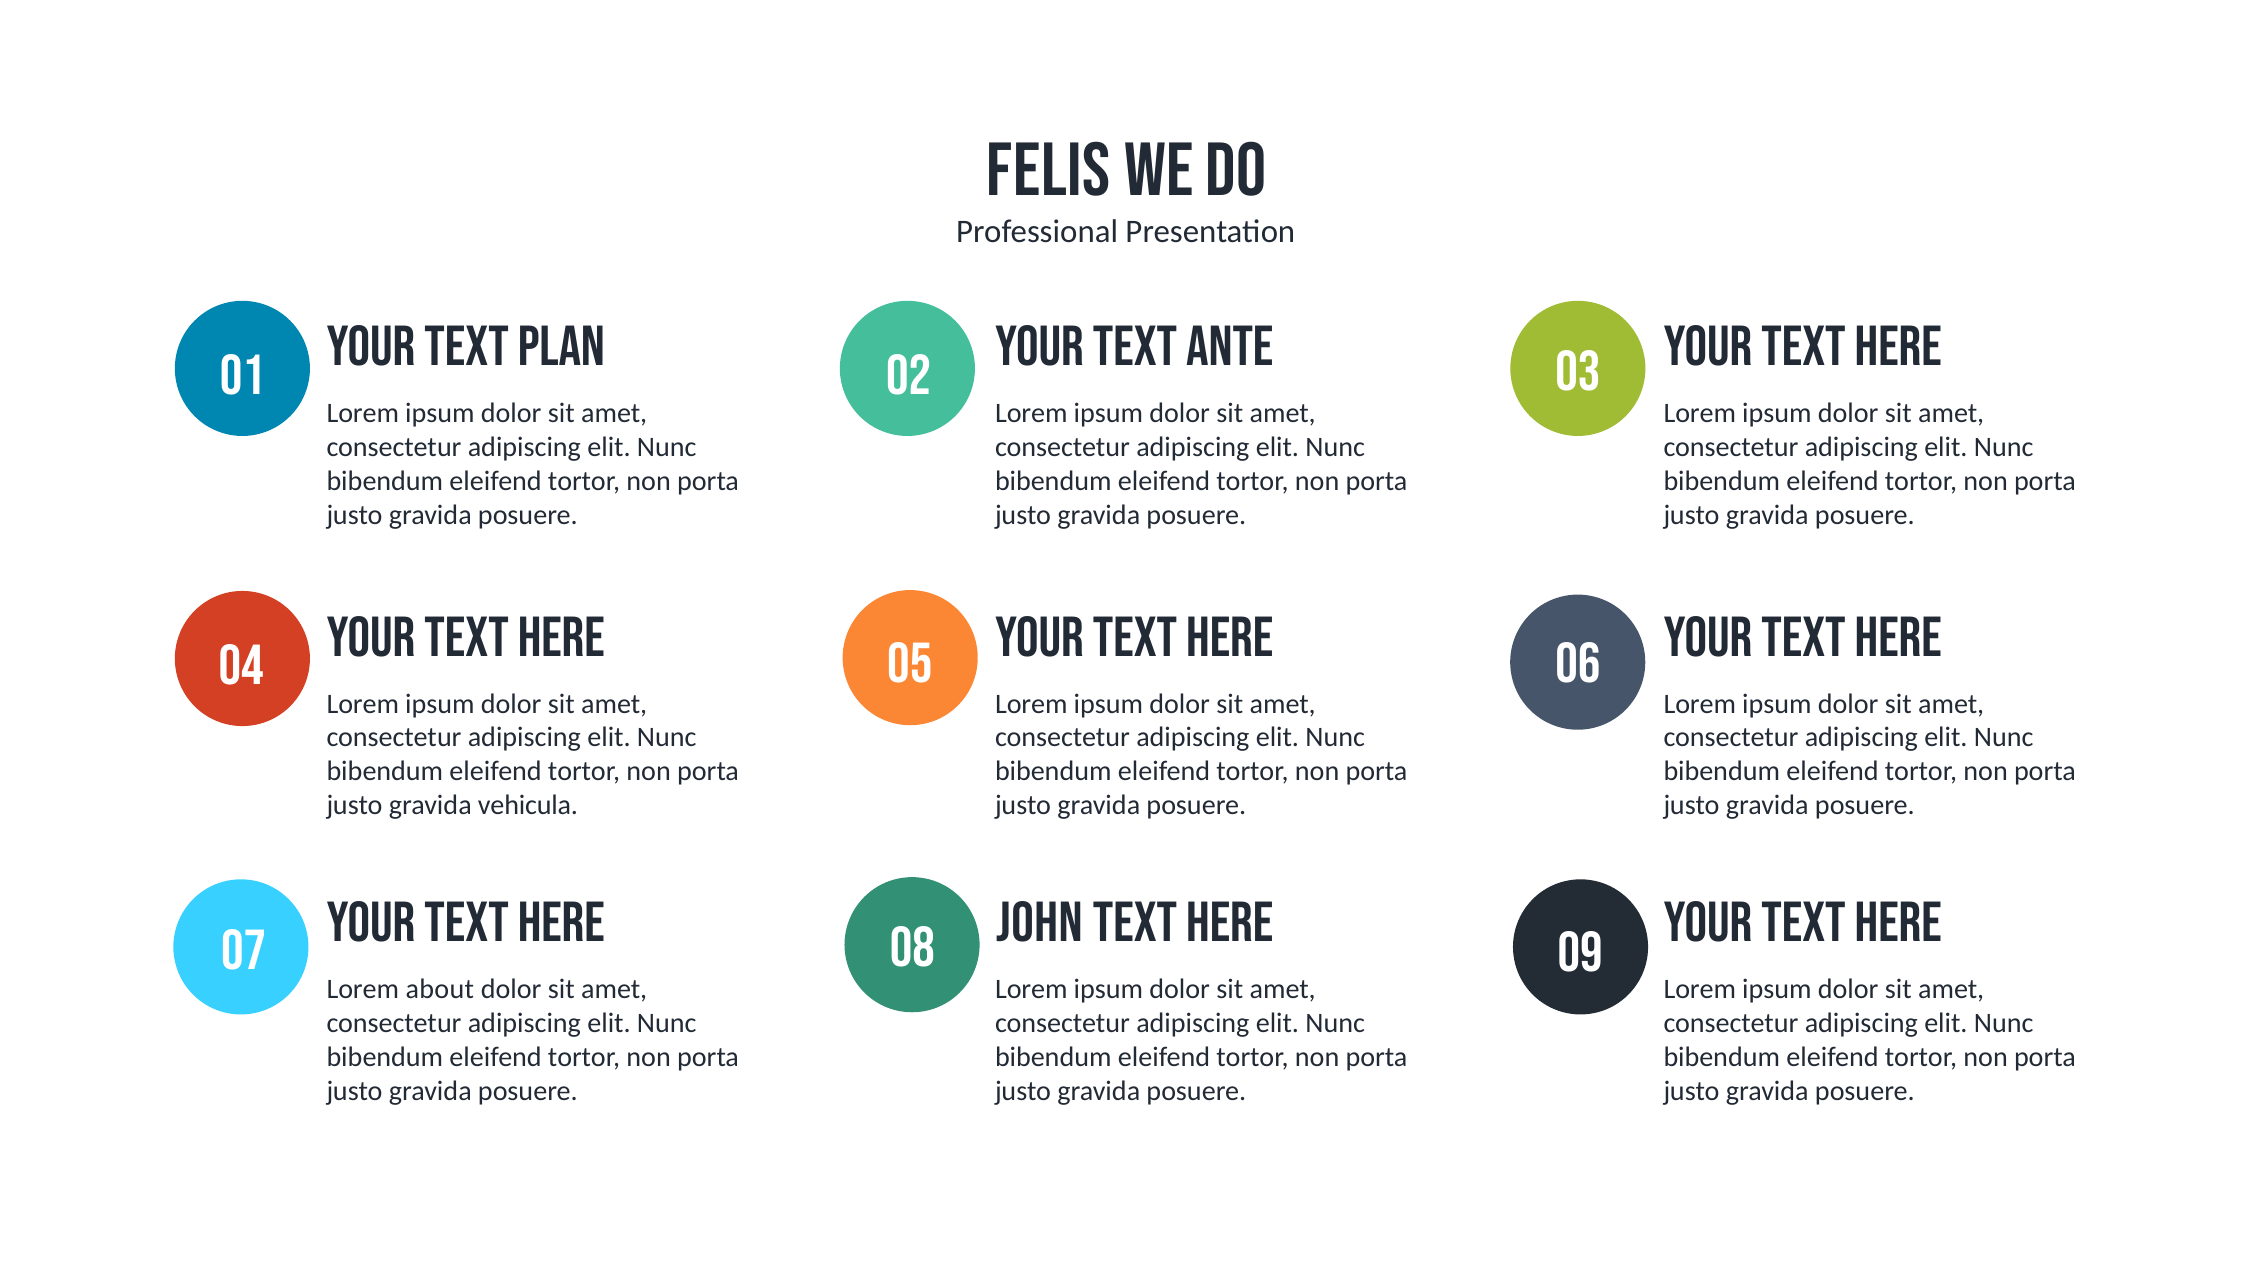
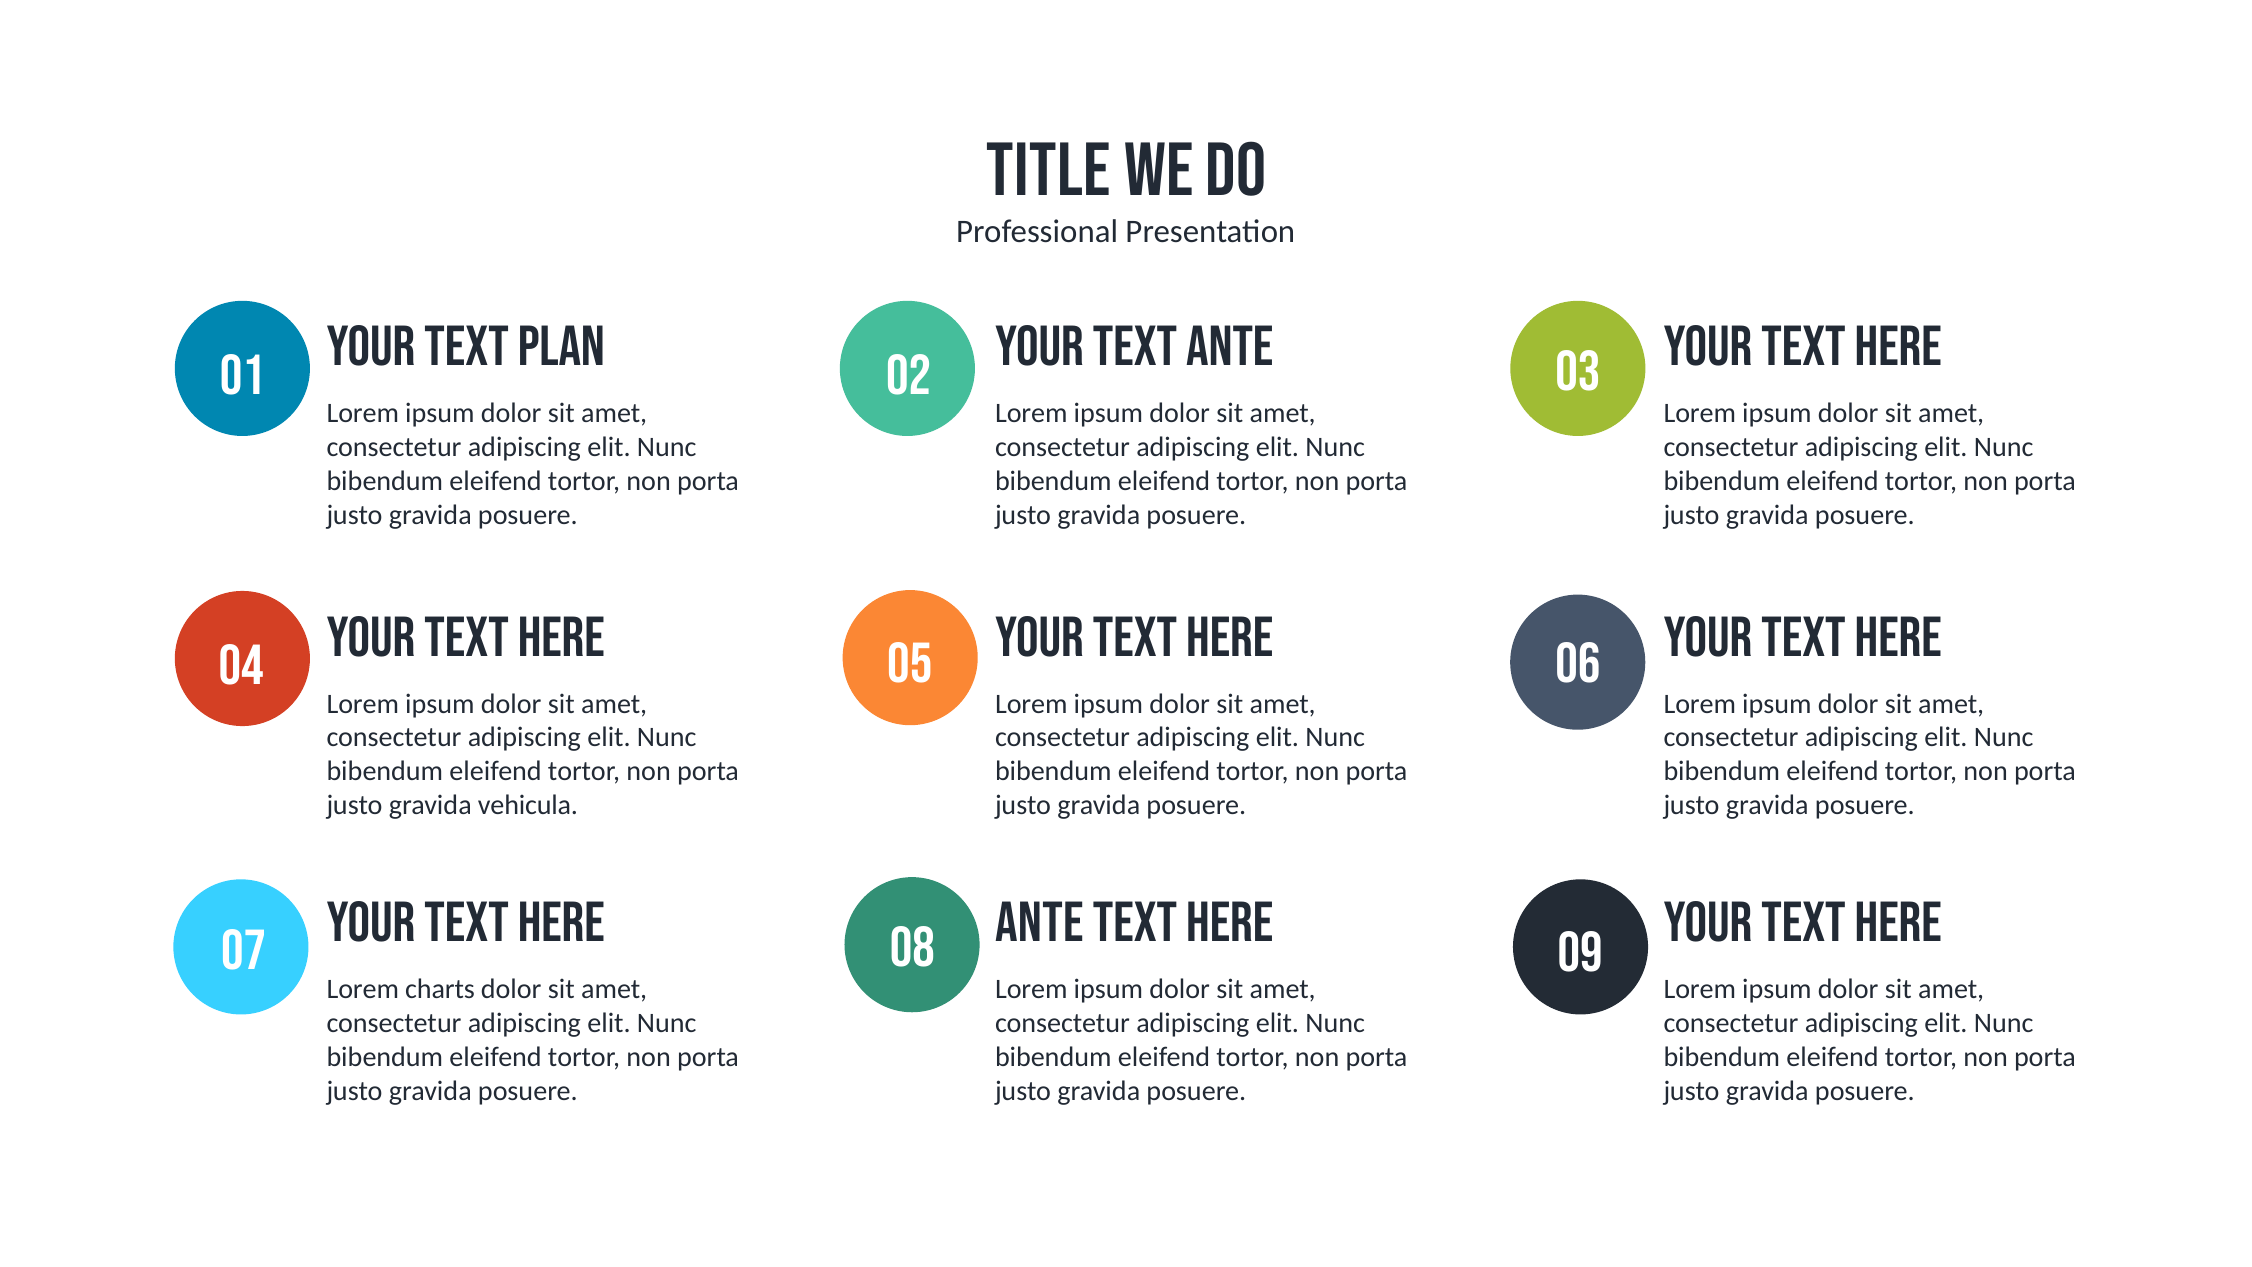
FELIS: FELIS -> TITLE
JOHN at (1039, 923): JOHN -> ANTE
about: about -> charts
